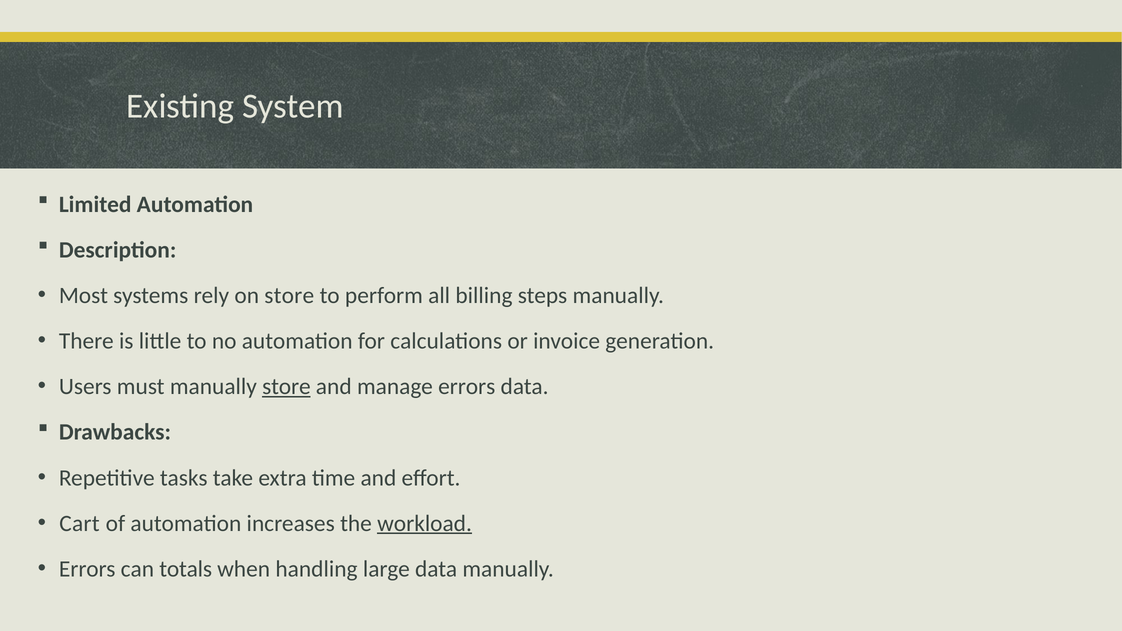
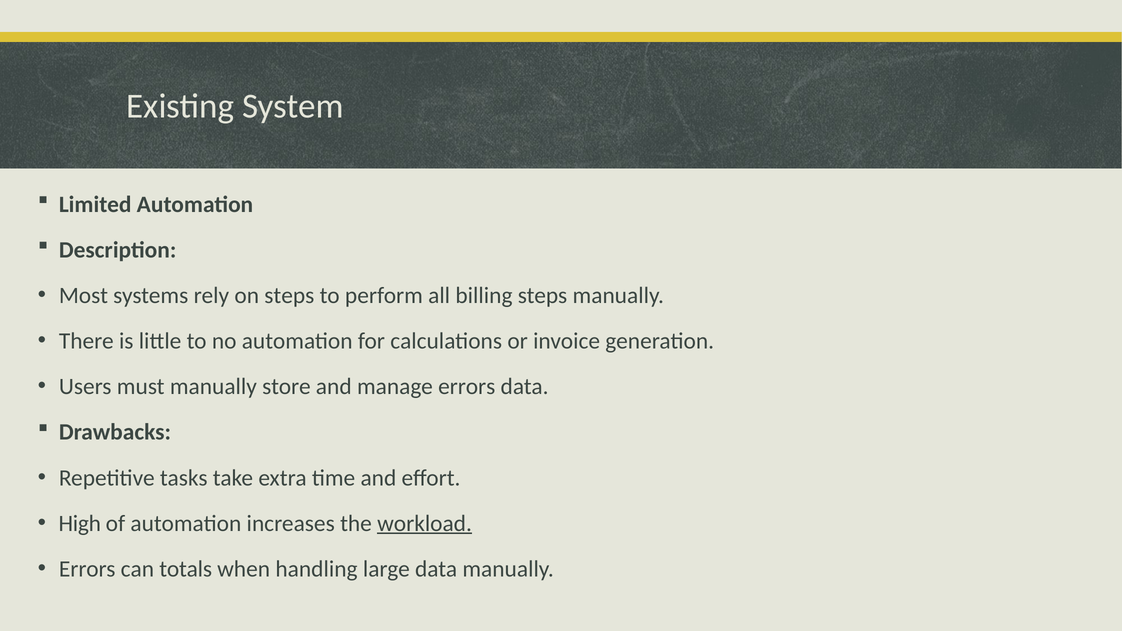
on store: store -> steps
store at (286, 387) underline: present -> none
Cart: Cart -> High
